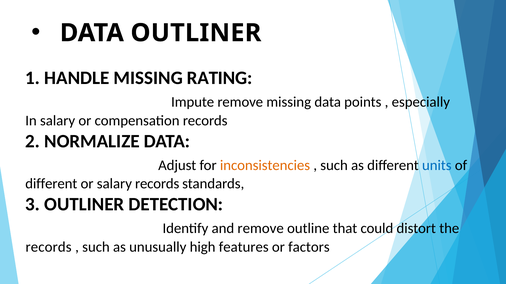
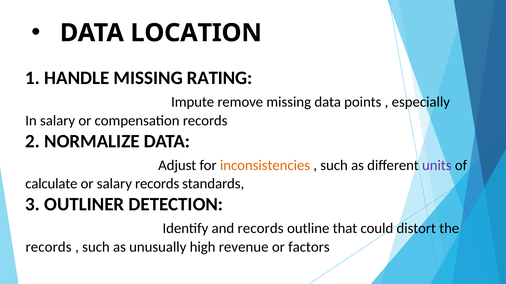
DATA OUTLINER: OUTLINER -> LOCATION
units colour: blue -> purple
different at (51, 184): different -> calculate
and remove: remove -> records
features: features -> revenue
